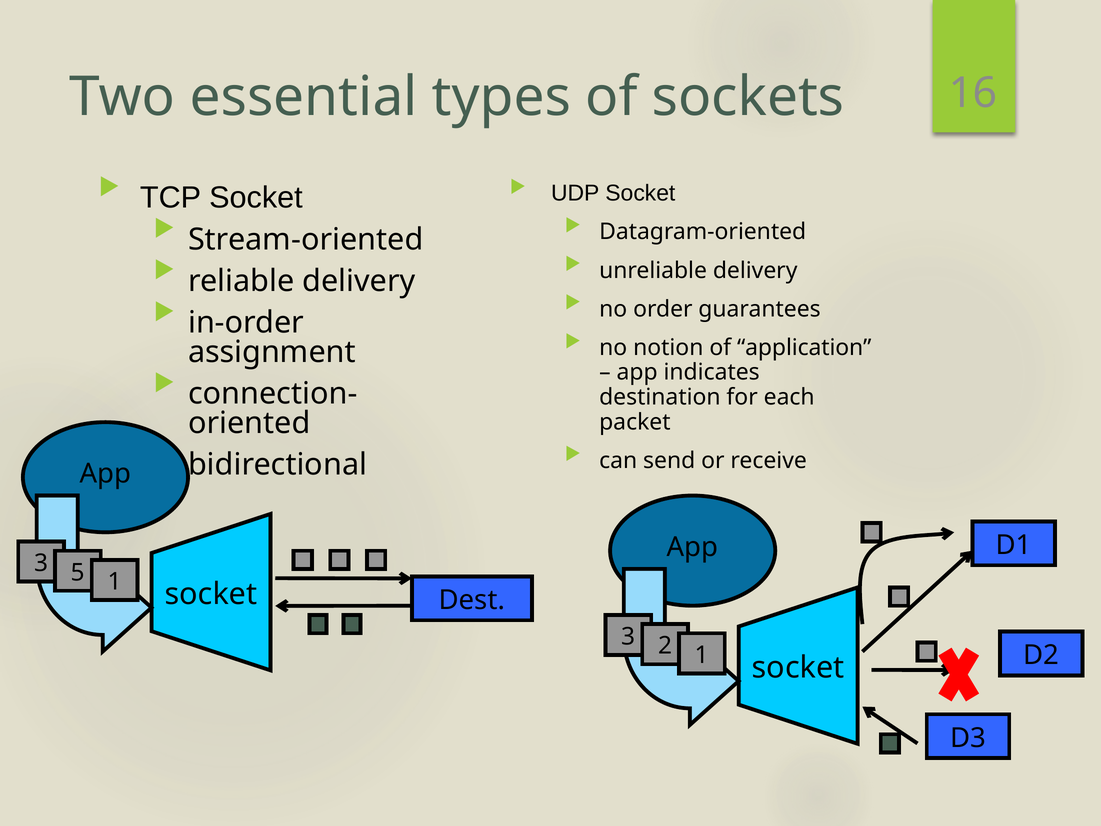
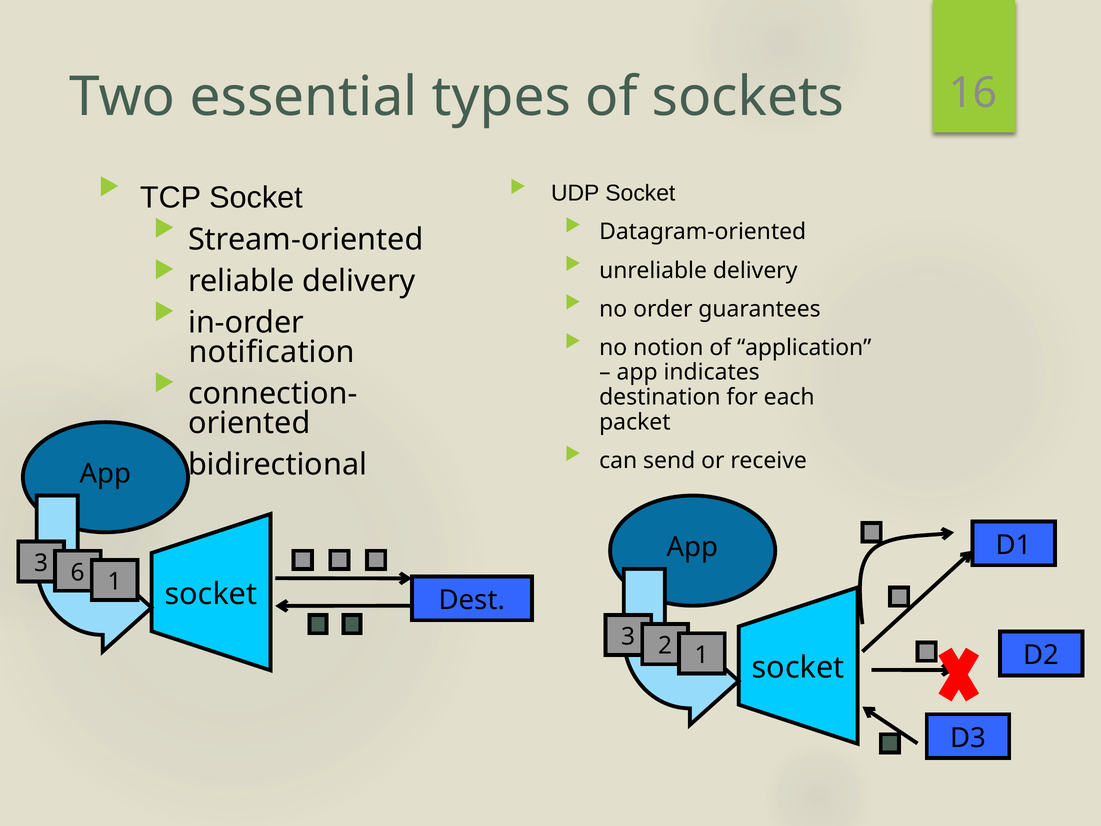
assignment: assignment -> notification
5: 5 -> 6
